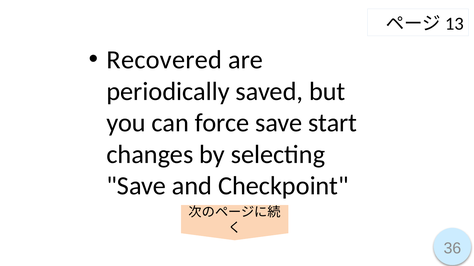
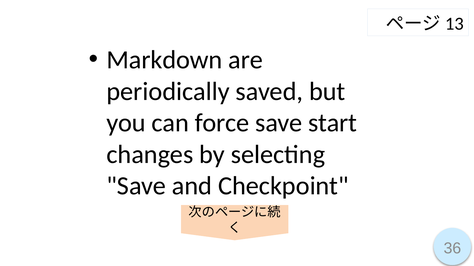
Recovered: Recovered -> Markdown
